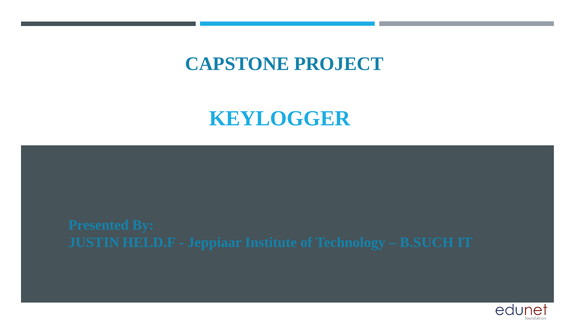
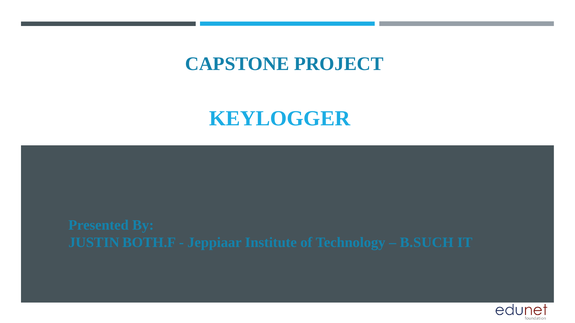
HELD.F: HELD.F -> BOTH.F
